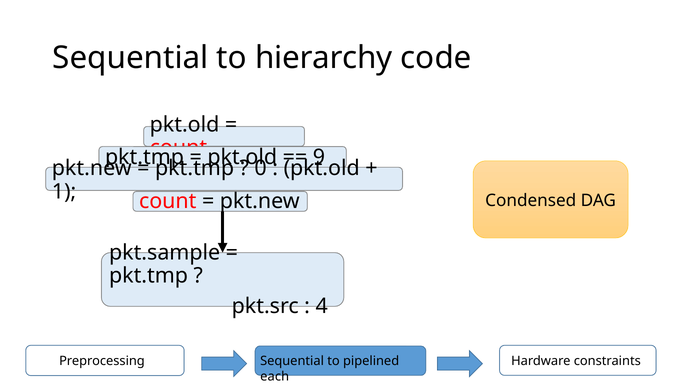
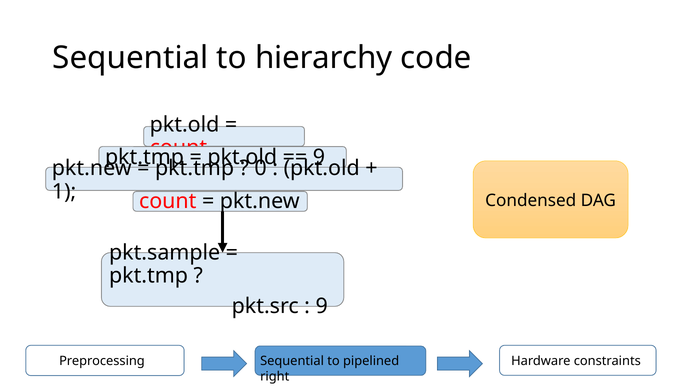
4 at (322, 306): 4 -> 9
each: each -> right
